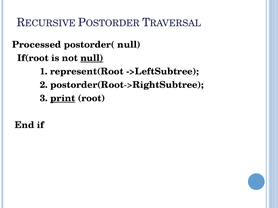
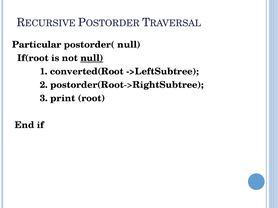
Processed: Processed -> Particular
represent(Root: represent(Root -> converted(Root
print underline: present -> none
